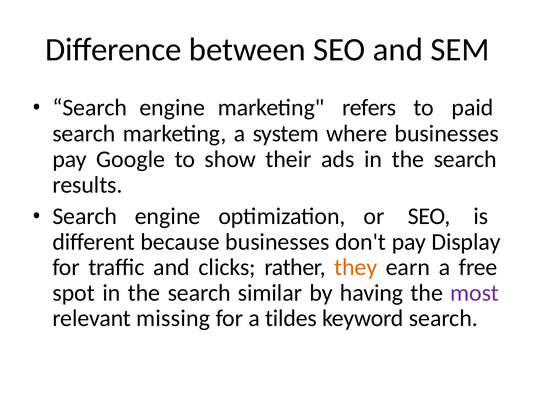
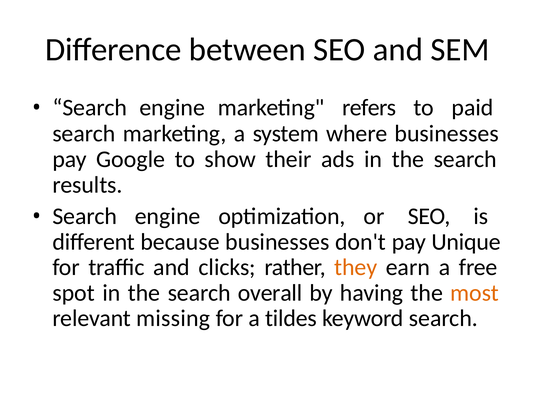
Display: Display -> Unique
similar: similar -> overall
most colour: purple -> orange
